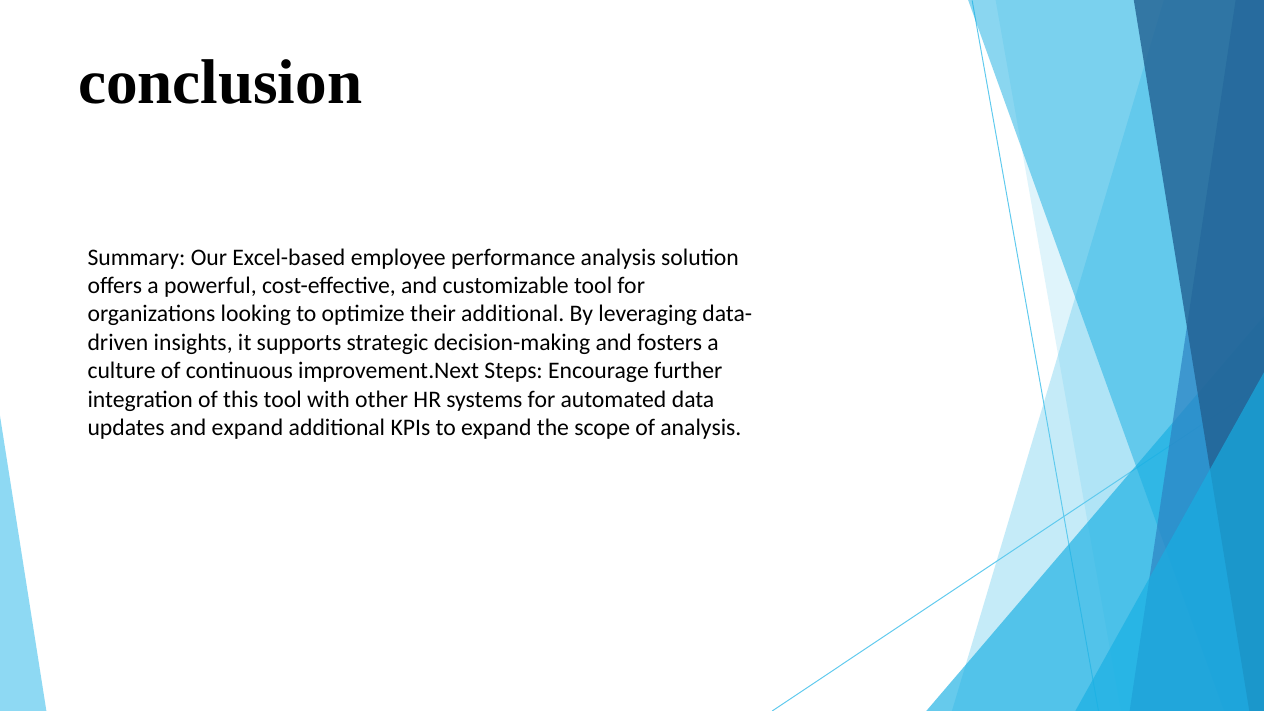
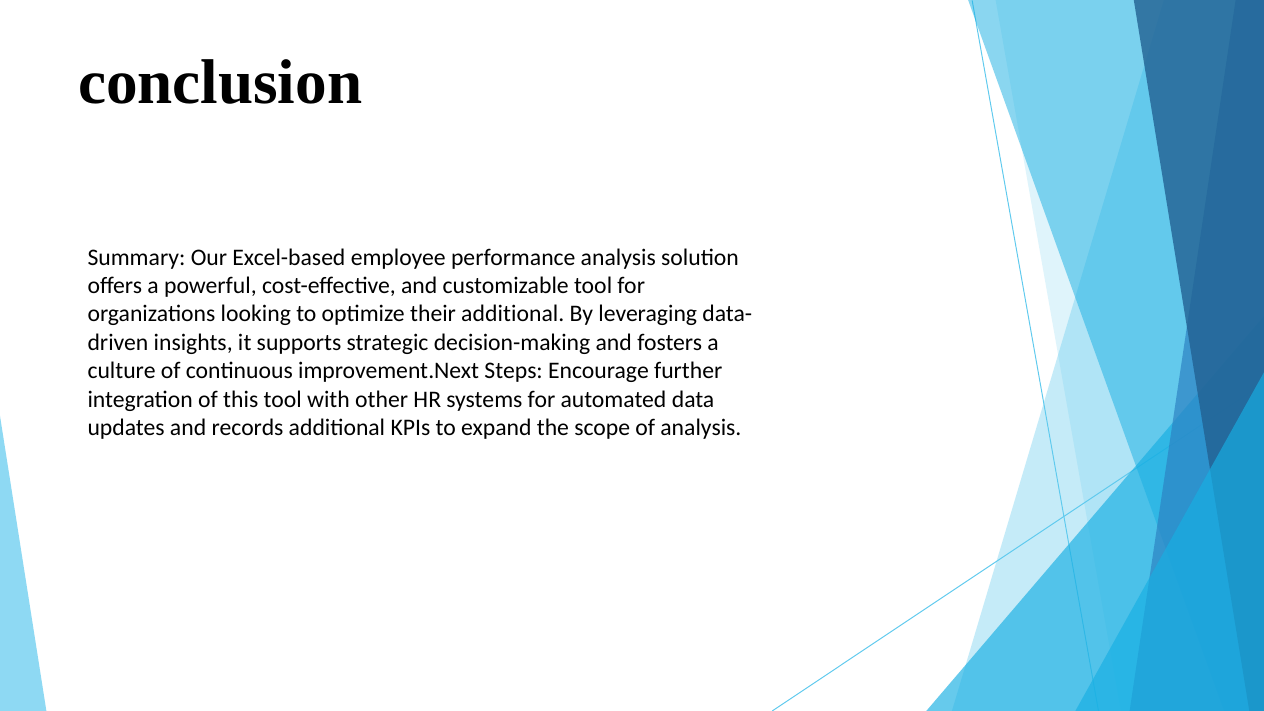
and expand: expand -> records
